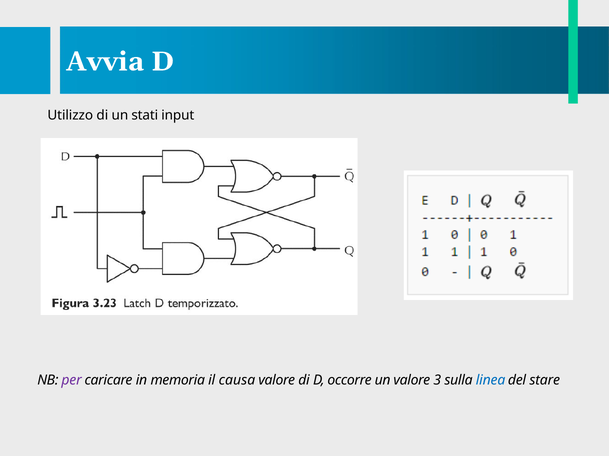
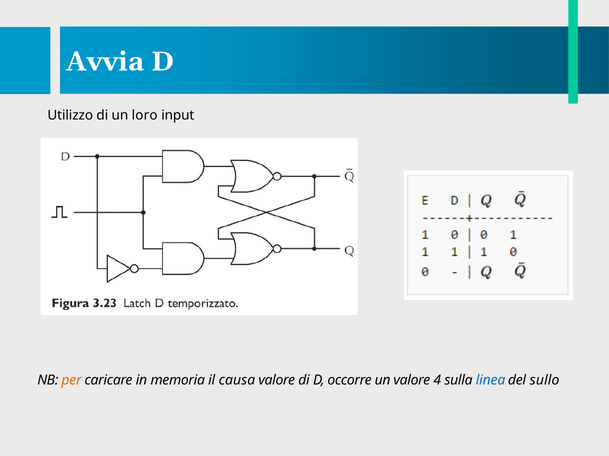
stati: stati -> loro
per colour: purple -> orange
3: 3 -> 4
stare: stare -> sullo
